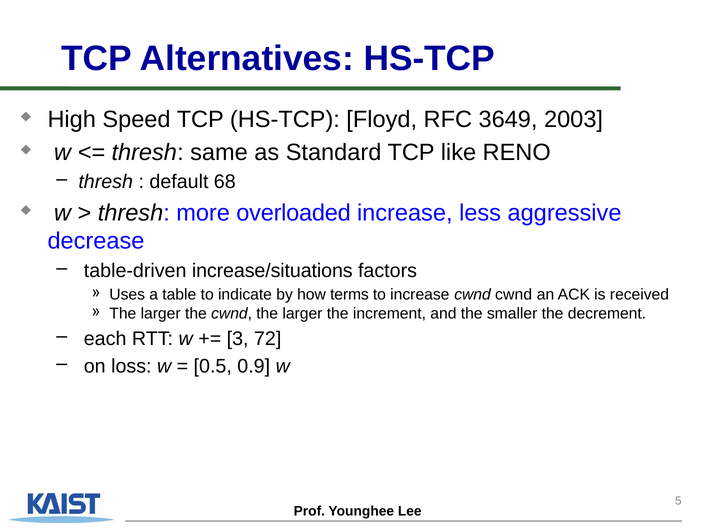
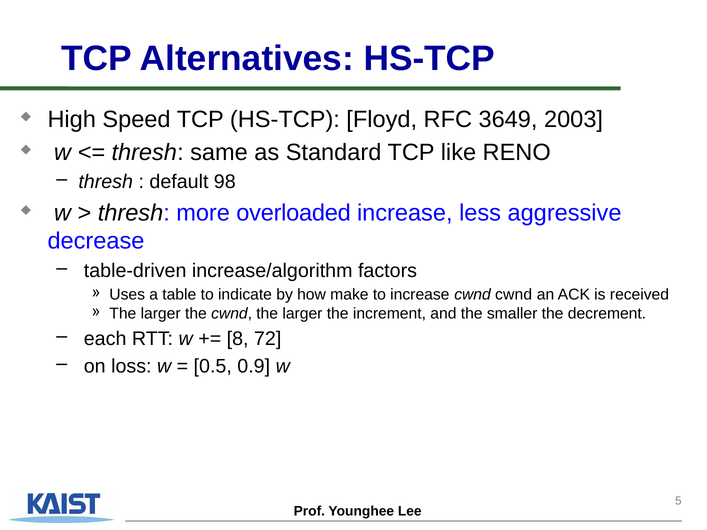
68: 68 -> 98
increase/situations: increase/situations -> increase/algorithm
terms: terms -> make
3: 3 -> 8
